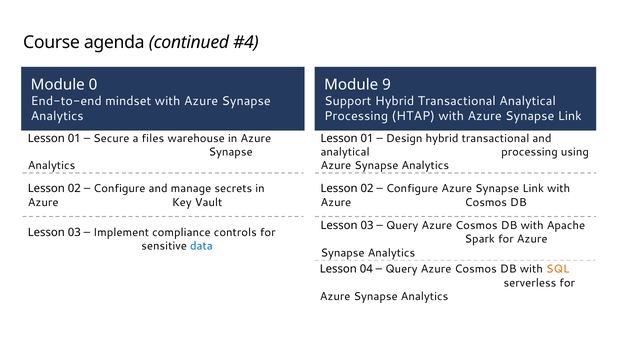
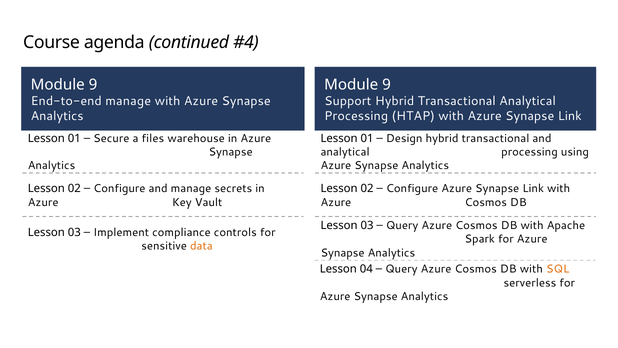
0 at (93, 85): 0 -> 9
End-to-end mindset: mindset -> manage
data colour: blue -> orange
